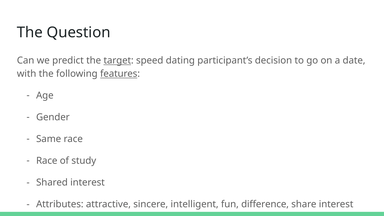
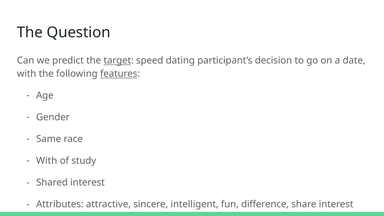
Race at (47, 161): Race -> With
